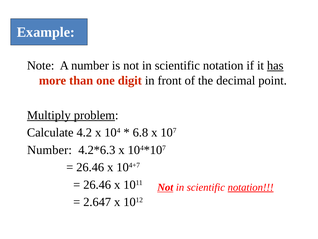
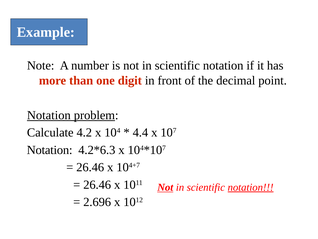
has underline: present -> none
Multiply at (49, 115): Multiply -> Notation
6.8: 6.8 -> 4.4
Number at (49, 150): Number -> Notation
2.647: 2.647 -> 2.696
